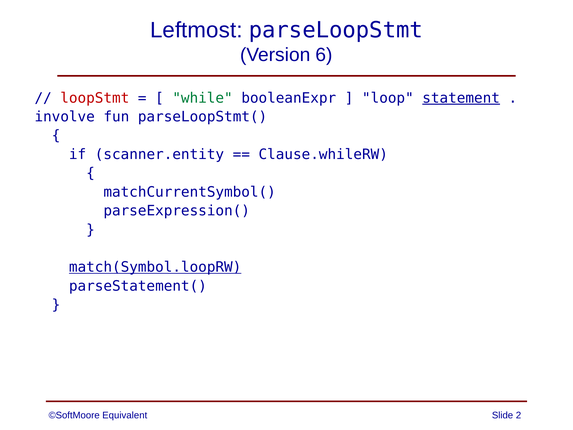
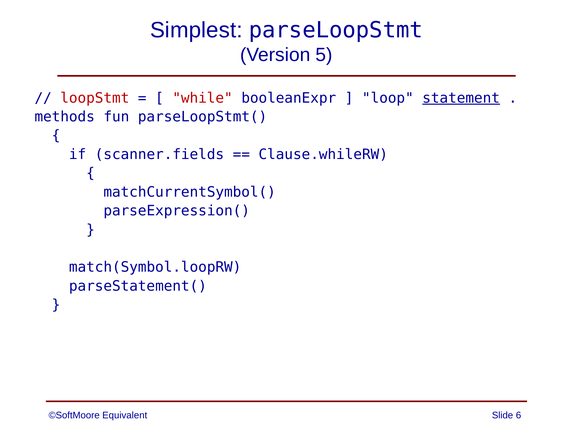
Leftmost: Leftmost -> Simplest
6: 6 -> 5
while colour: green -> red
involve: involve -> methods
scanner.entity: scanner.entity -> scanner.fields
match(Symbol.loopRW underline: present -> none
2: 2 -> 6
